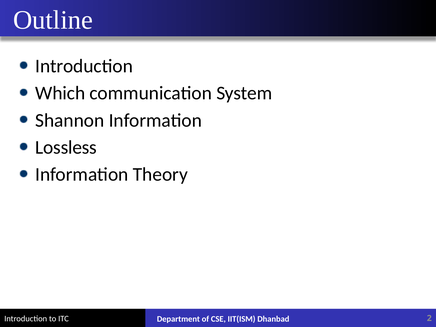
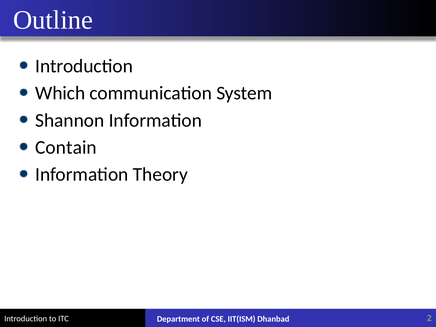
Lossless: Lossless -> Contain
